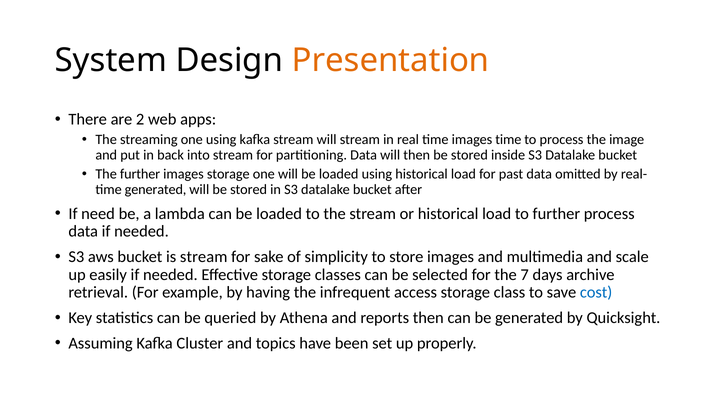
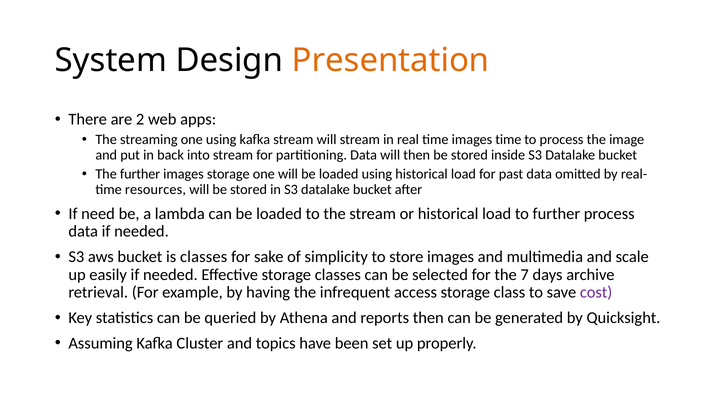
time generated: generated -> resources
is stream: stream -> classes
cost colour: blue -> purple
